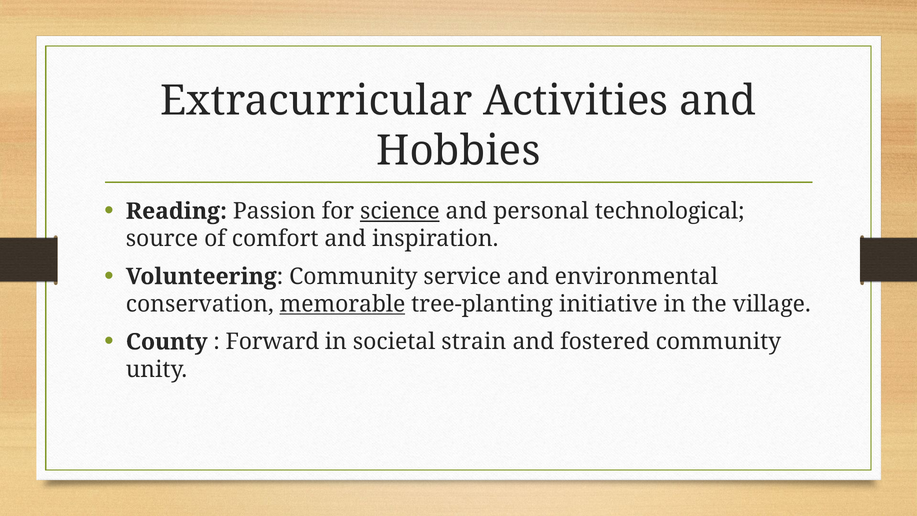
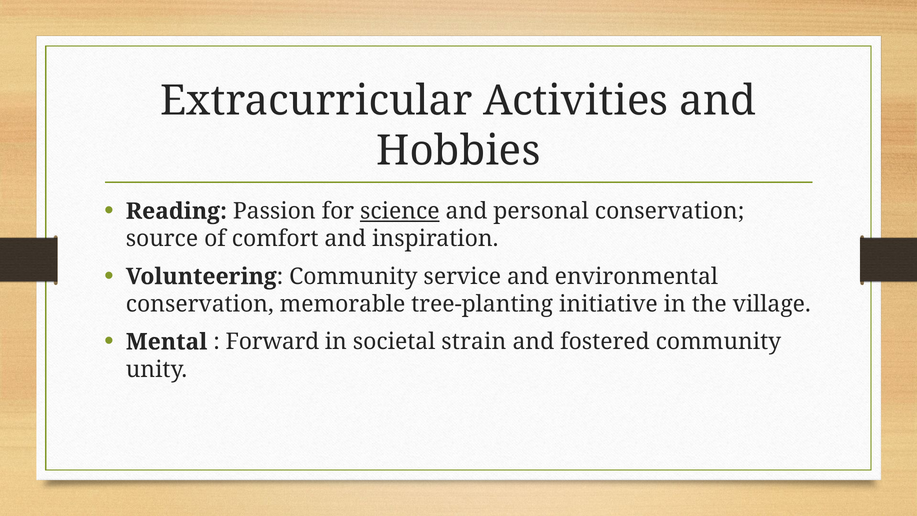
personal technological: technological -> conservation
memorable underline: present -> none
County: County -> Mental
